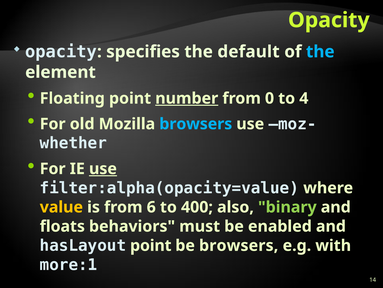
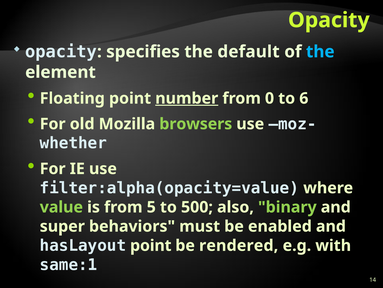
4: 4 -> 6
browsers at (196, 124) colour: light blue -> light green
use at (103, 168) underline: present -> none
value colour: yellow -> light green
6: 6 -> 5
400: 400 -> 500
floats: floats -> super
be browsers: browsers -> rendered
more:1: more:1 -> same:1
